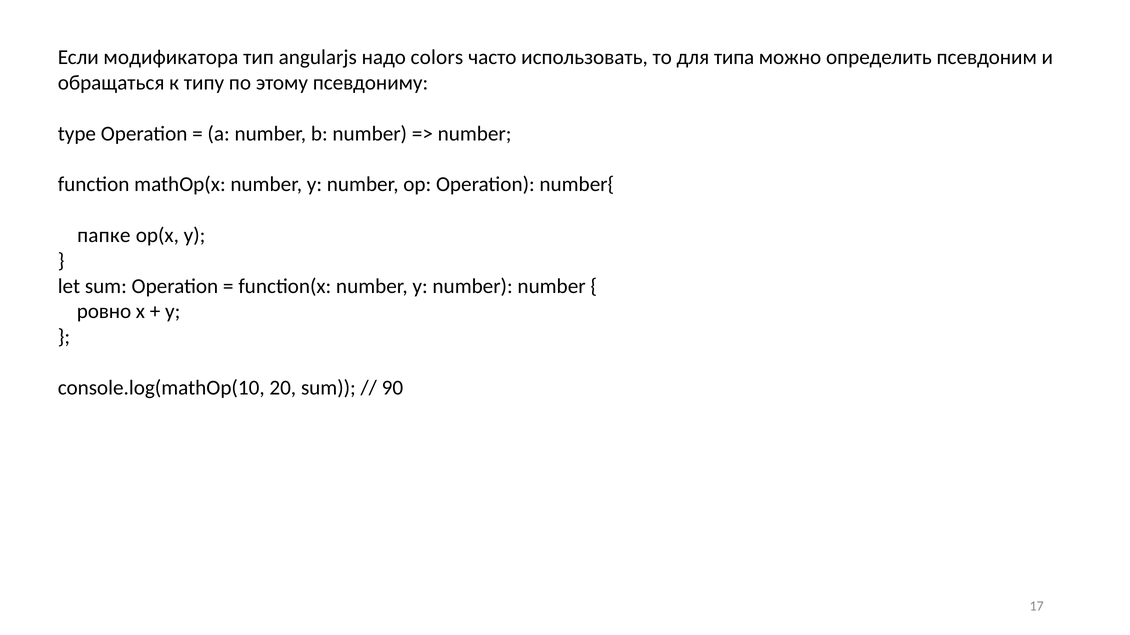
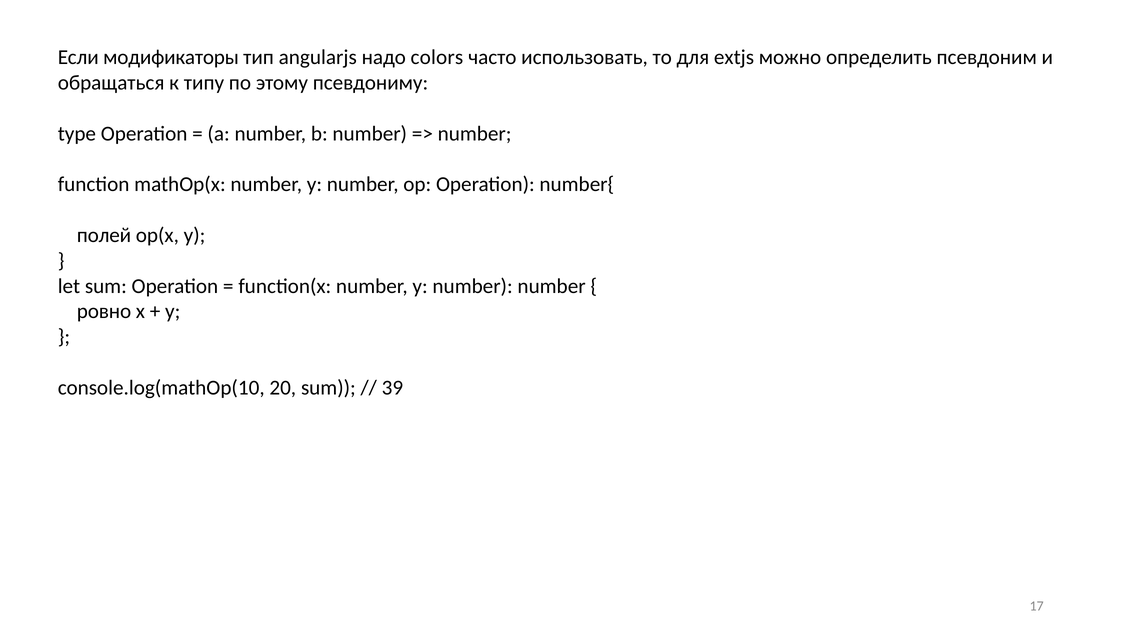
модификатора: модификатора -> модификаторы
типа: типа -> extjs
папке: папке -> полей
90: 90 -> 39
